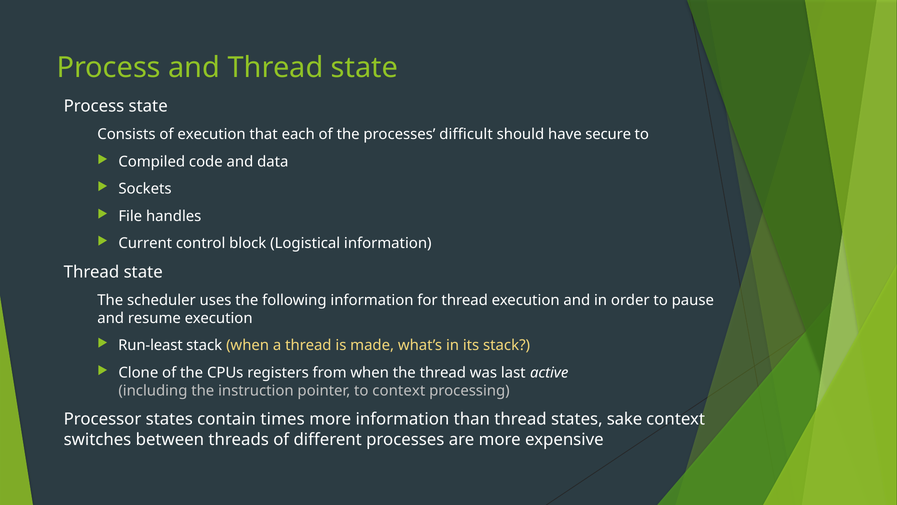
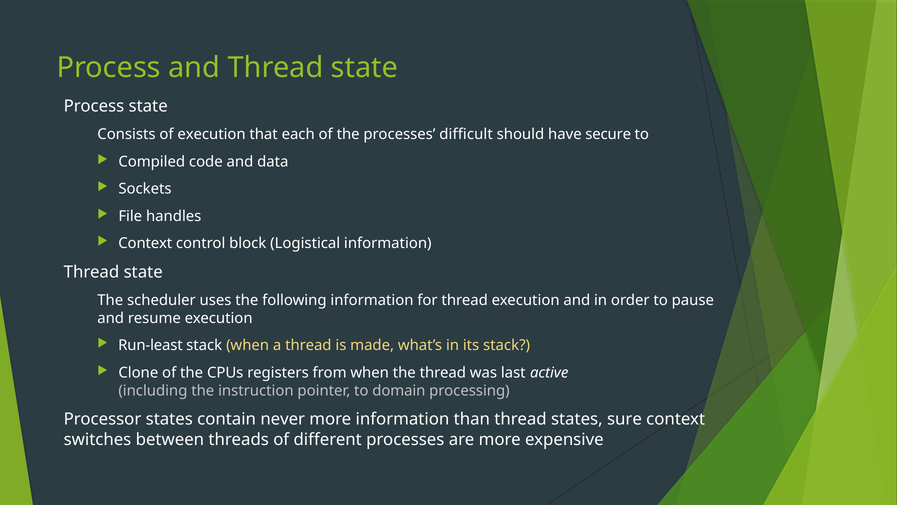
Current at (145, 243): Current -> Context
to context: context -> domain
times: times -> never
sake: sake -> sure
